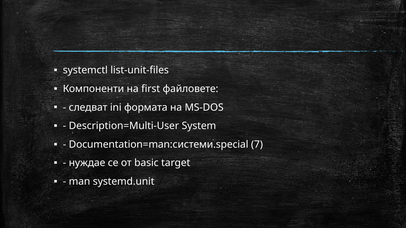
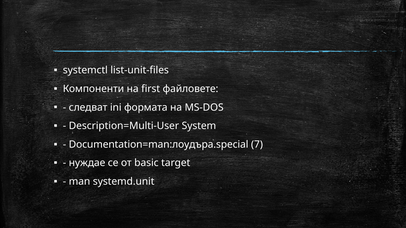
Documentation=man:системи.special: Documentation=man:системи.special -> Documentation=man:лоудъра.special
